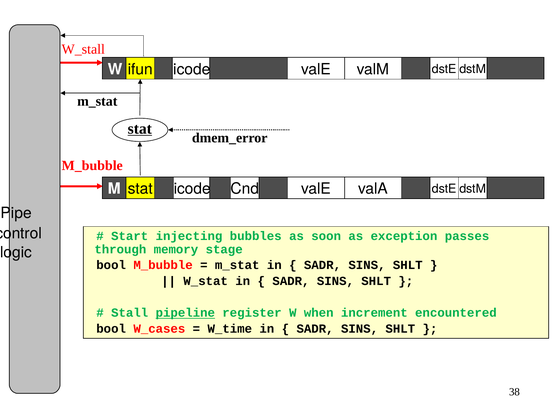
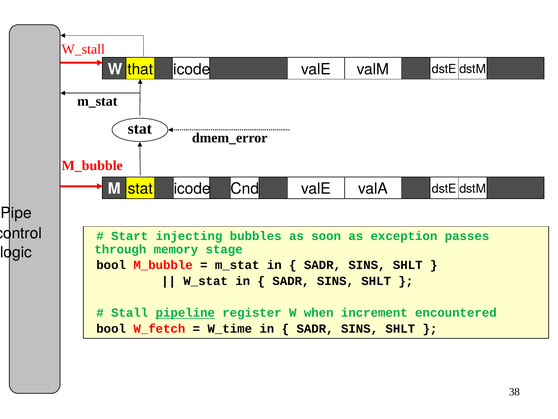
ifun: ifun -> that
stat at (140, 129) underline: present -> none
W_cases: W_cases -> W_fetch
